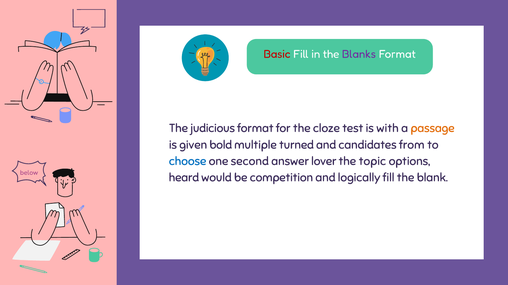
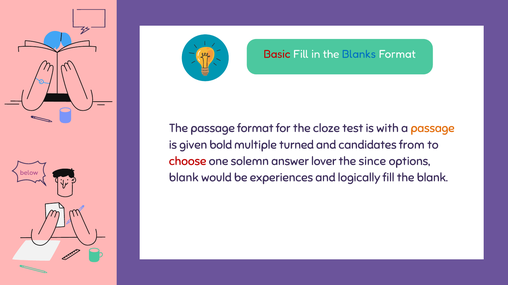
Blanks colour: purple -> blue
The judicious: judicious -> passage
choose colour: blue -> red
second: second -> solemn
topic: topic -> since
heard at (184, 178): heard -> blank
competition: competition -> experiences
